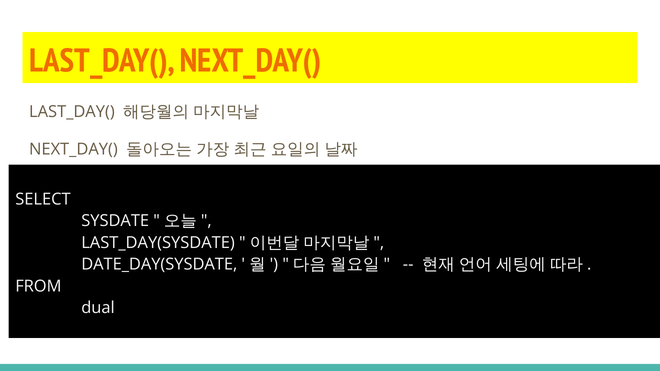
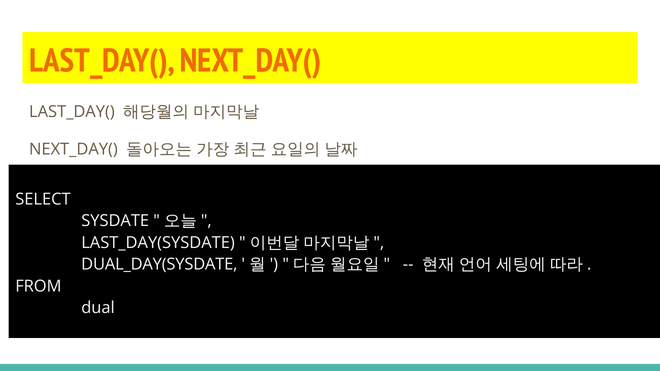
DATE_DAY(SYSDATE: DATE_DAY(SYSDATE -> DUAL_DAY(SYSDATE
